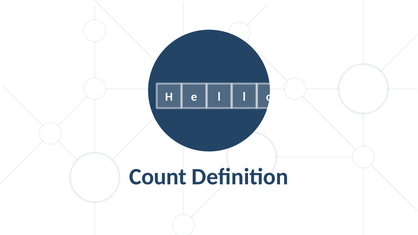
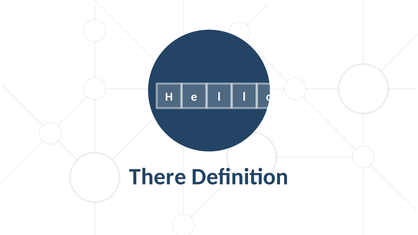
Count: Count -> There
